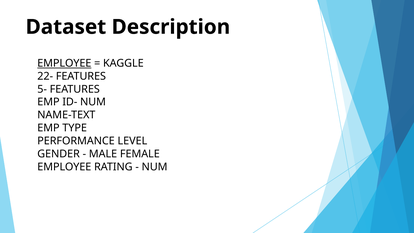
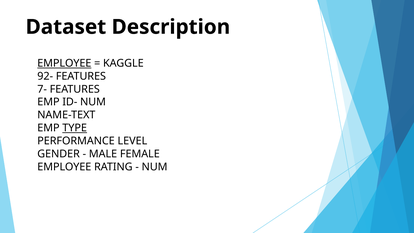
22-: 22- -> 92-
5-: 5- -> 7-
TYPE underline: none -> present
